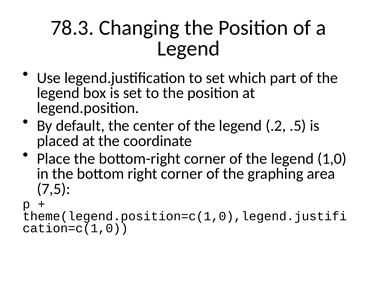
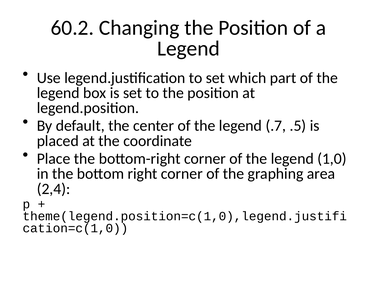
78.3: 78.3 -> 60.2
.2: .2 -> .7
7,5: 7,5 -> 2,4
